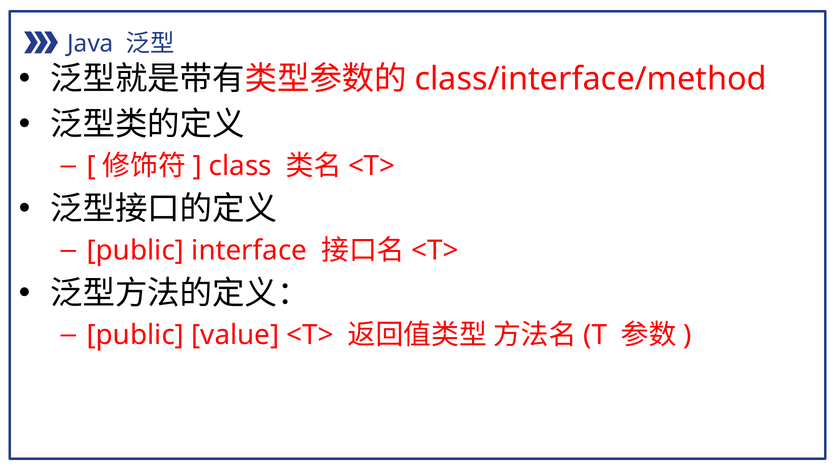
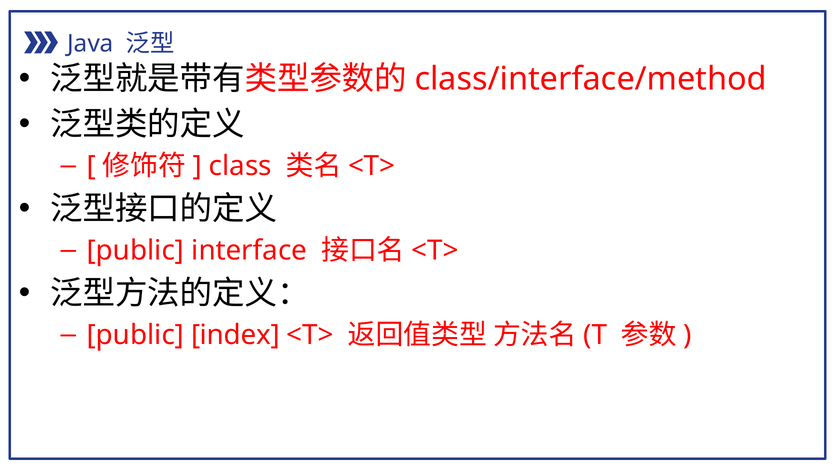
value: value -> index
